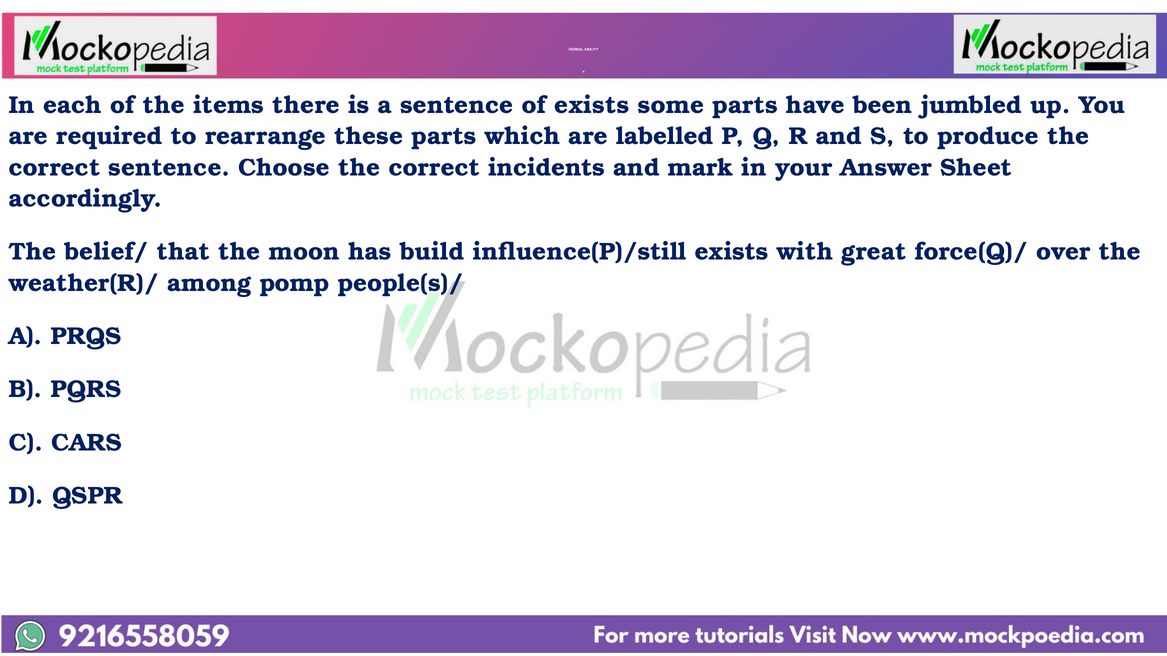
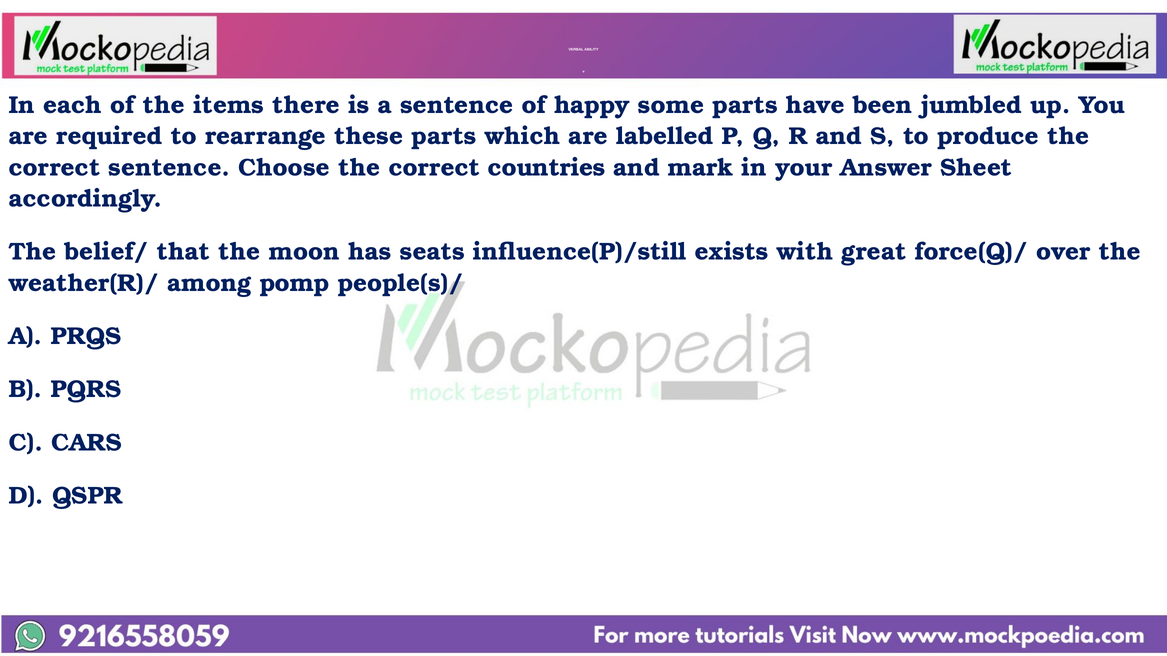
of exists: exists -> happy
incidents: incidents -> countries
build: build -> seats
